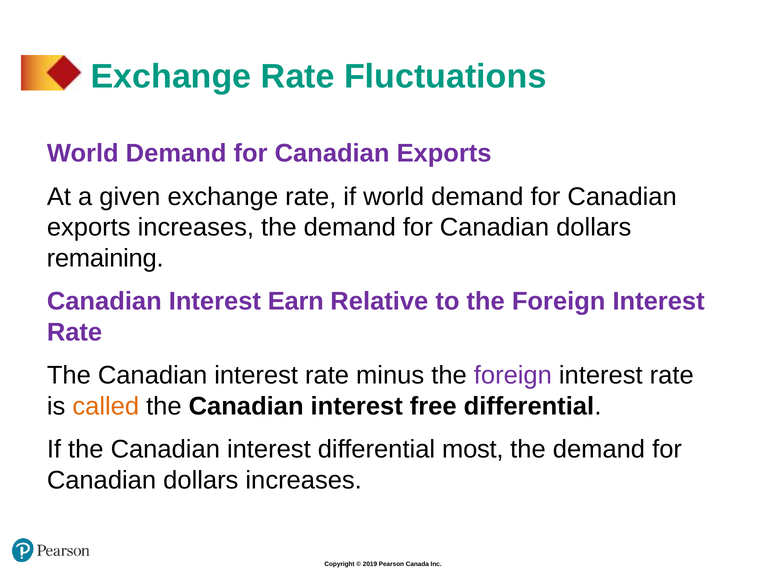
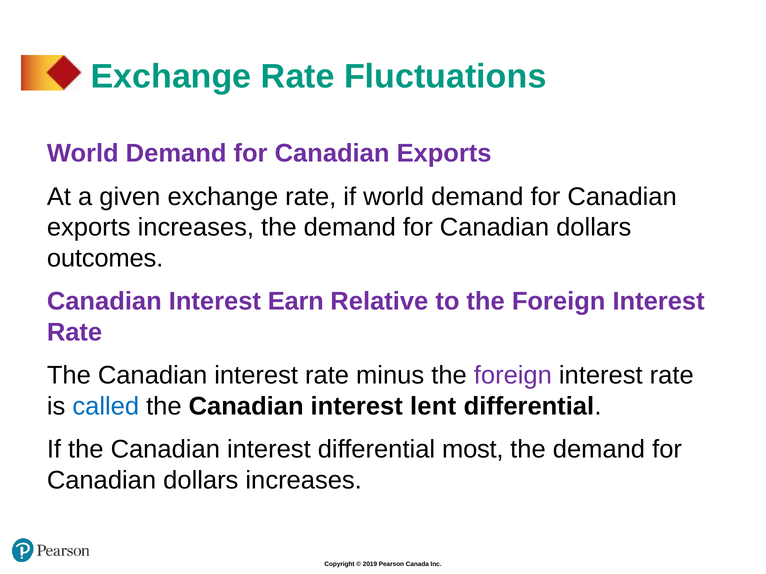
remaining: remaining -> outcomes
called colour: orange -> blue
free: free -> lent
